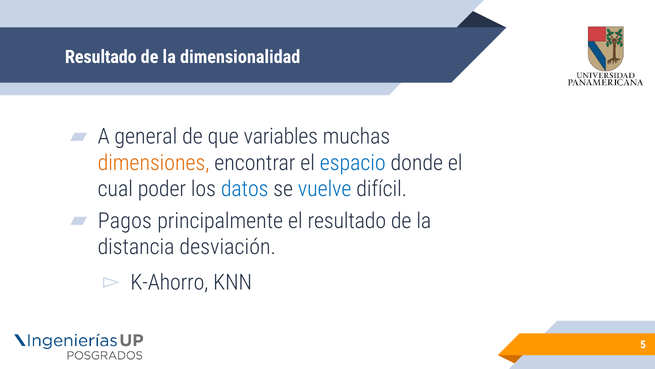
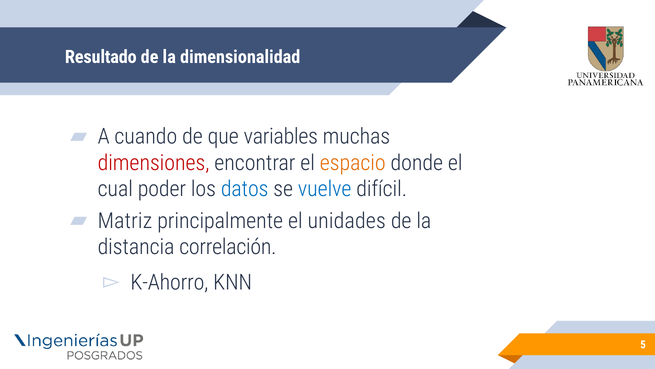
general: general -> cuando
dimensiones colour: orange -> red
espacio colour: blue -> orange
Pagos: Pagos -> Matriz
el resultado: resultado -> unidades
desviación: desviación -> correlación
